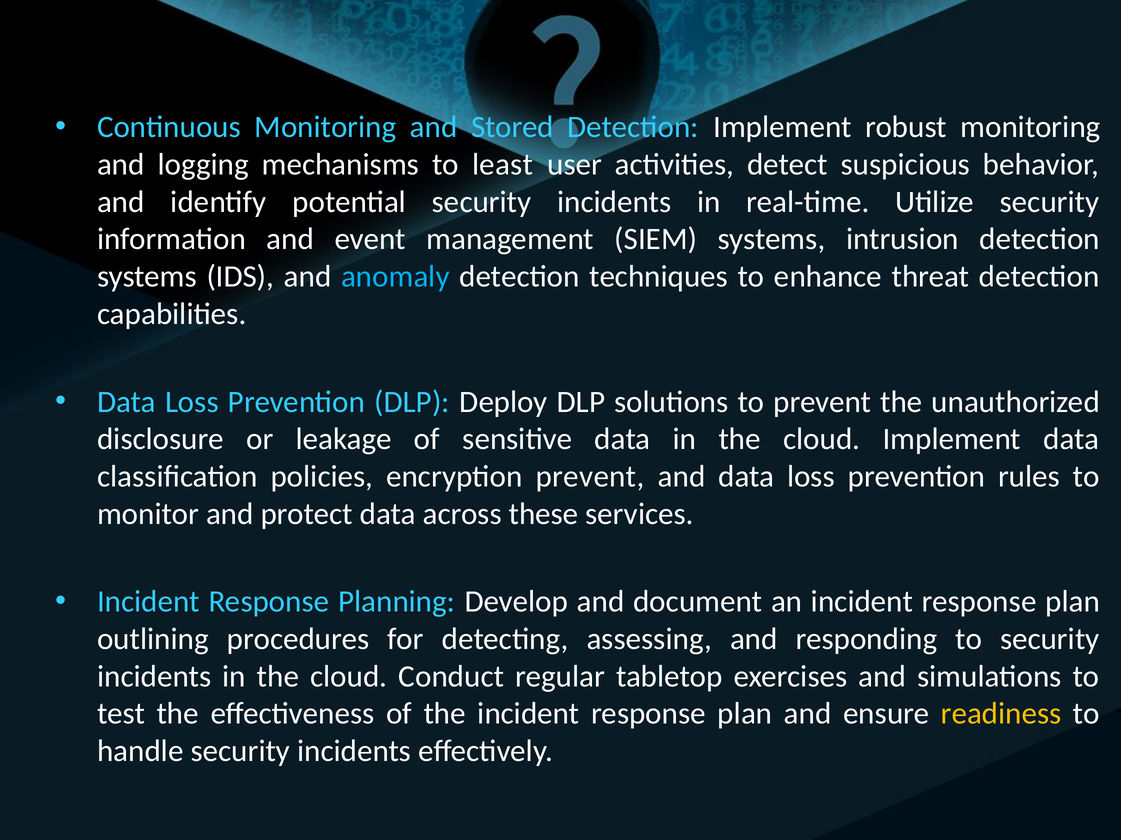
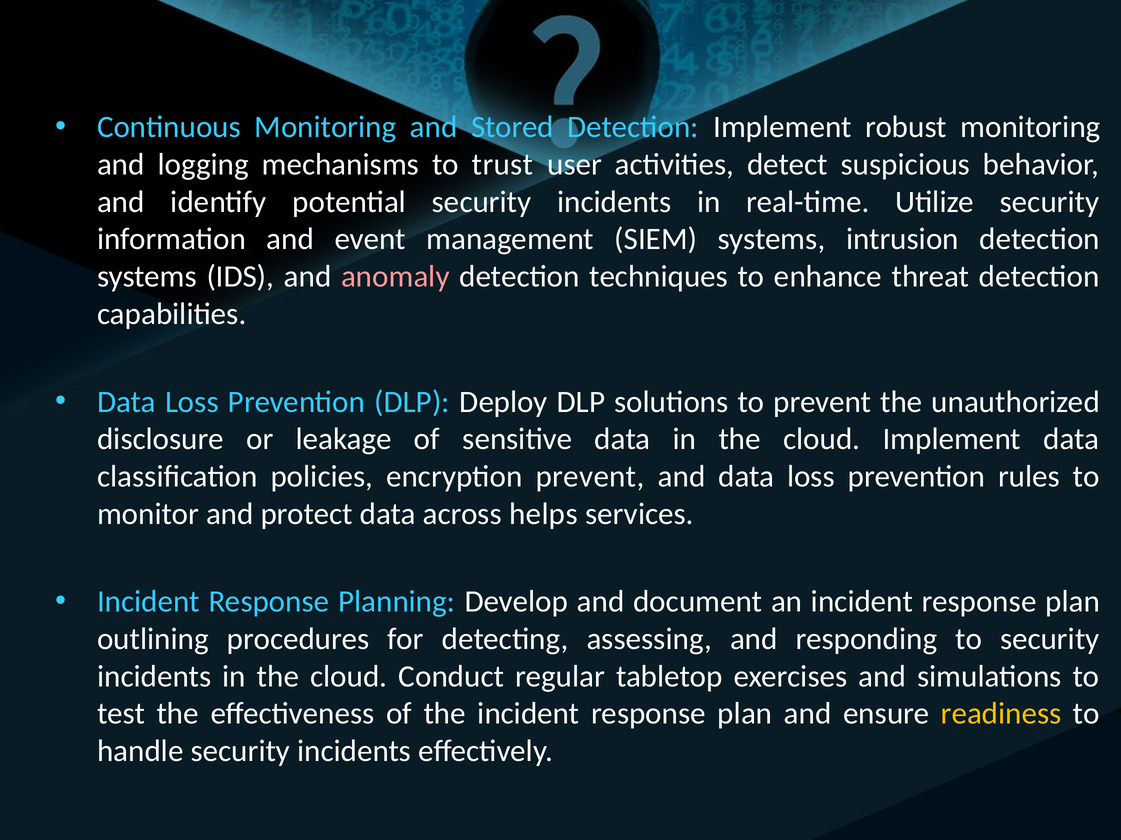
least: least -> trust
anomaly colour: light blue -> pink
these: these -> helps
